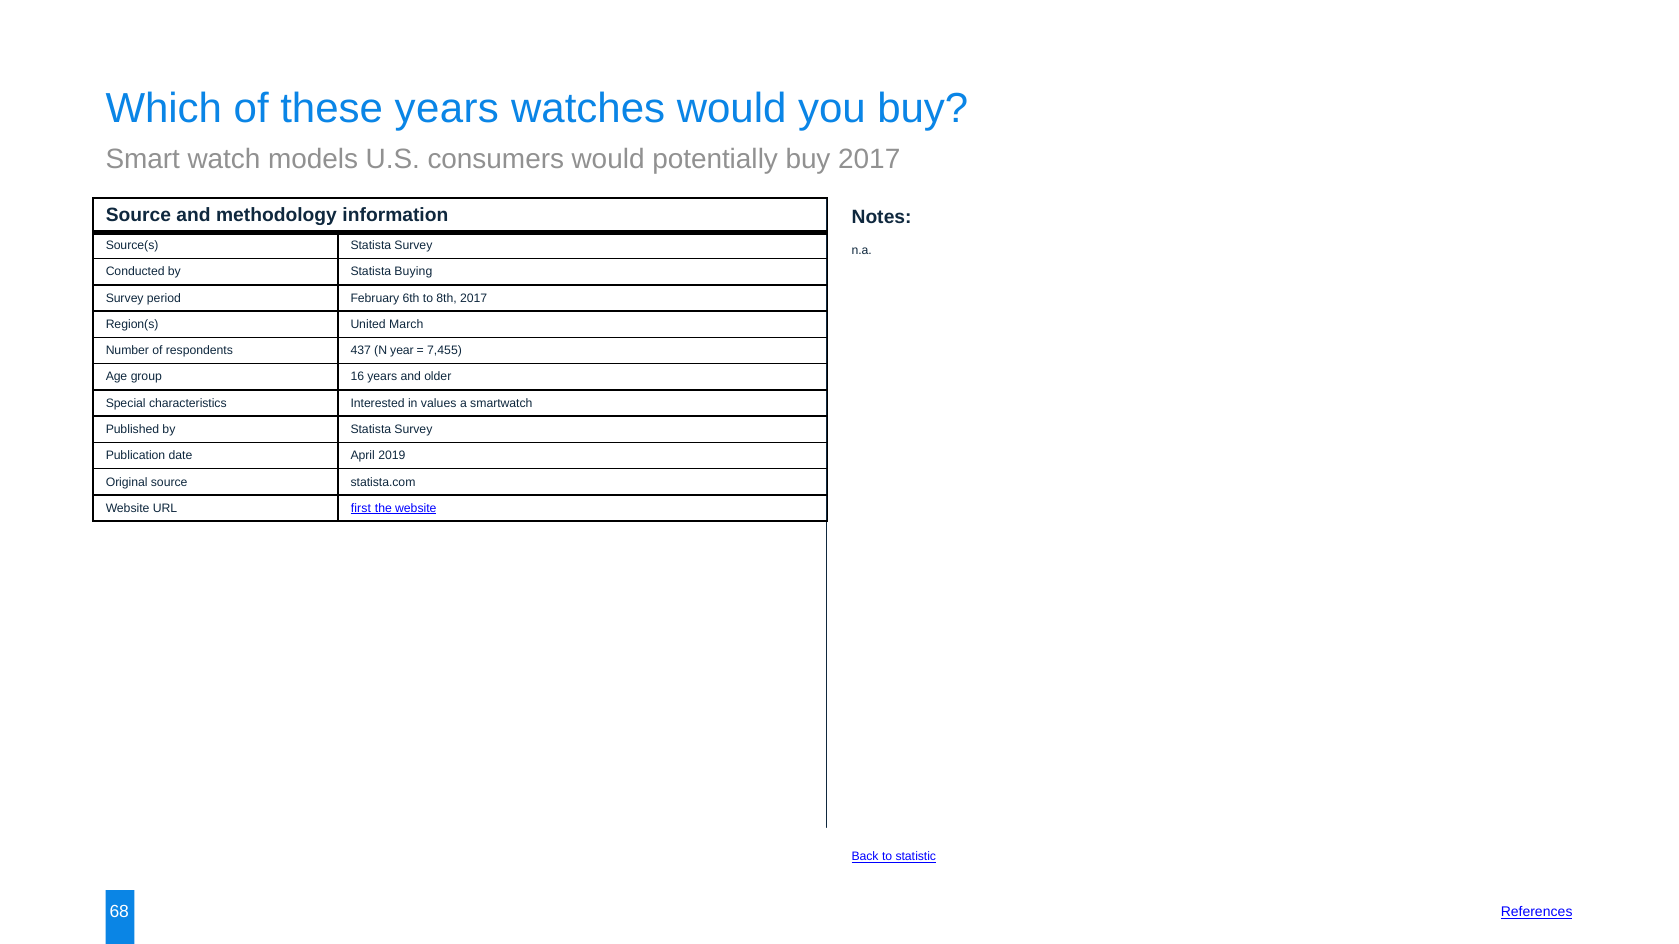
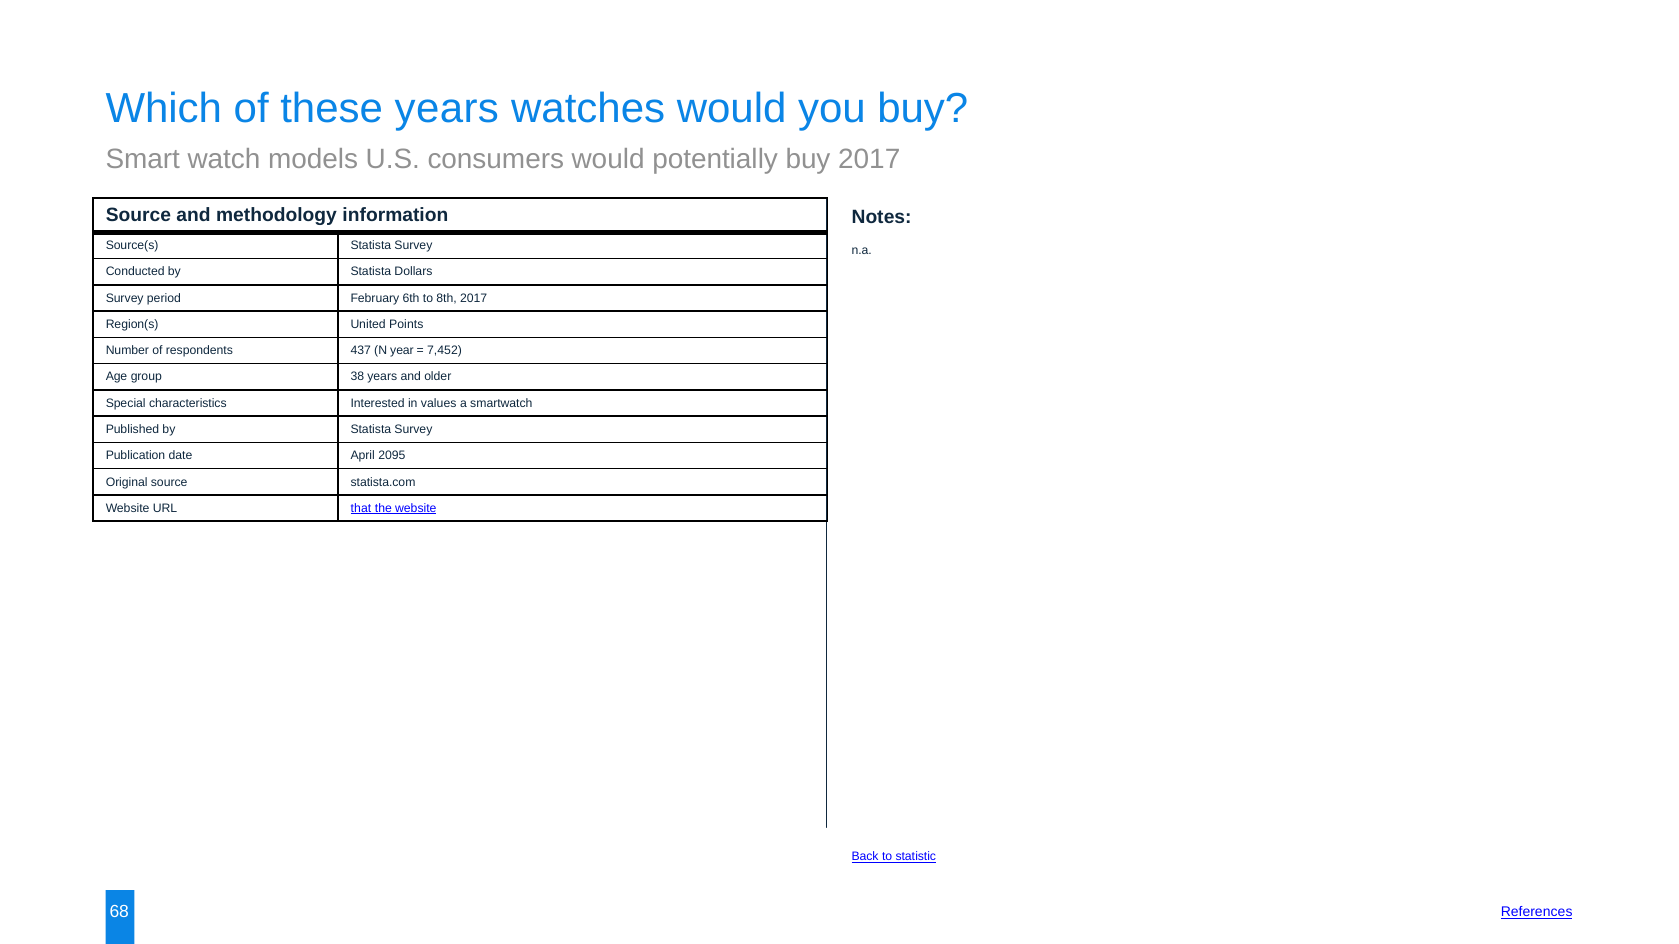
Buying: Buying -> Dollars
March: March -> Points
7,455: 7,455 -> 7,452
16: 16 -> 38
2019: 2019 -> 2095
first: first -> that
